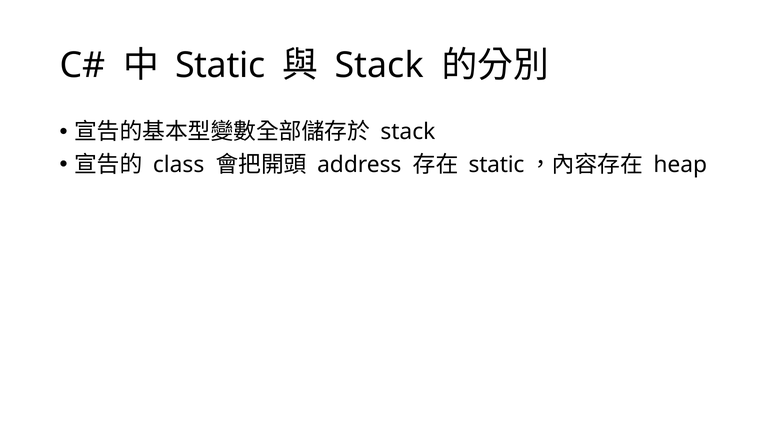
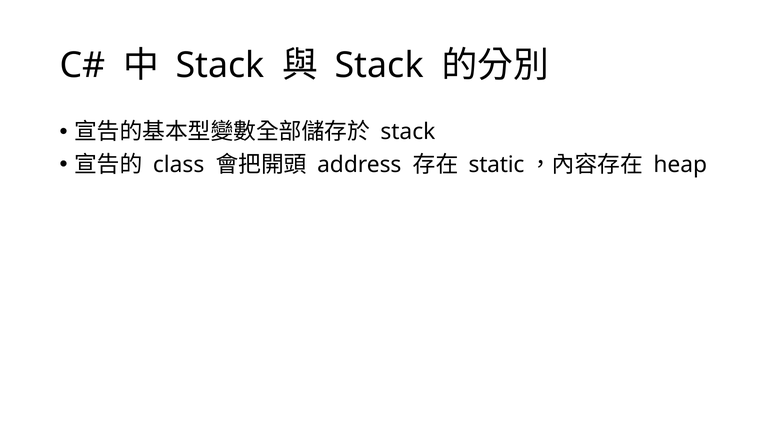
Static at (220, 66): Static -> Stack
